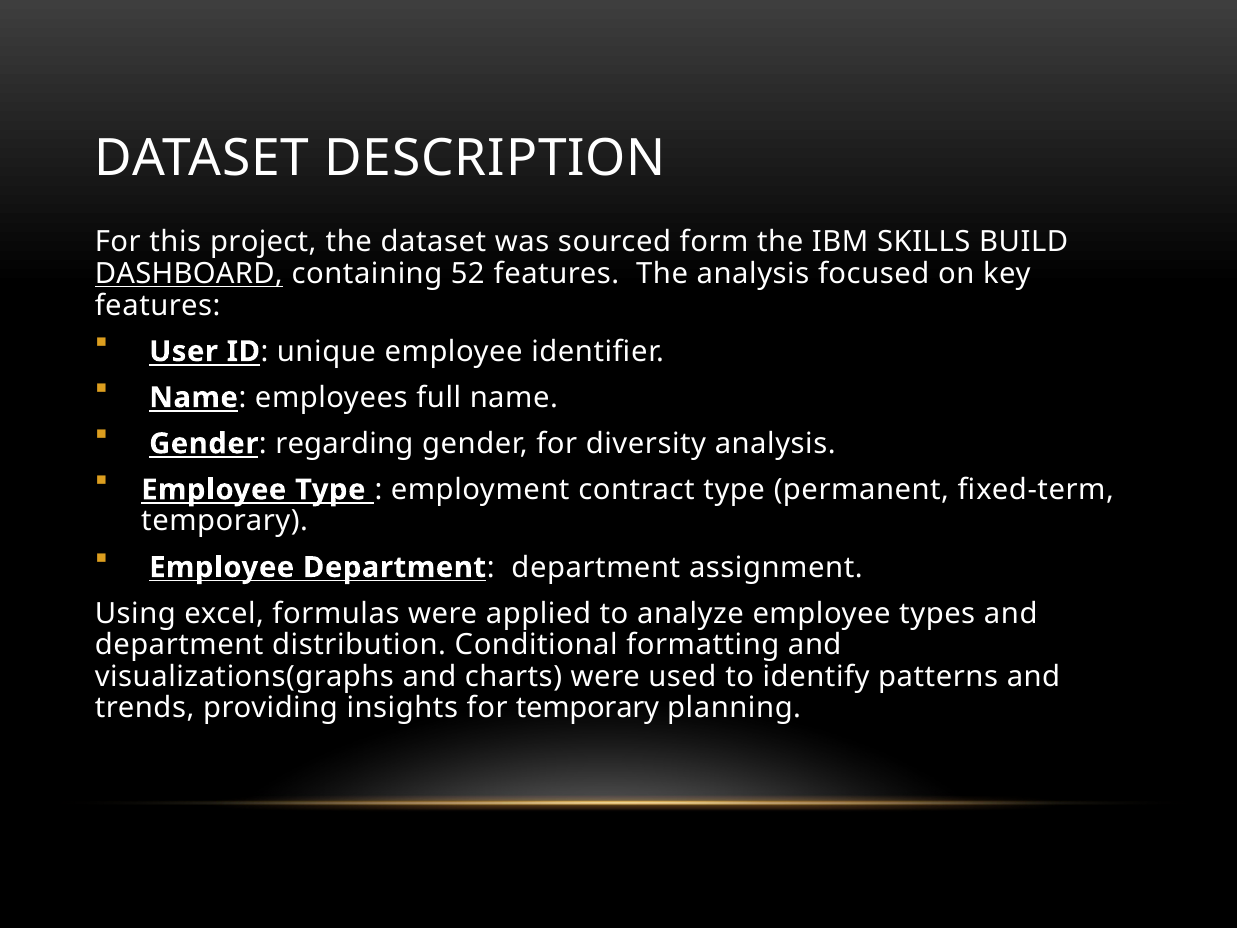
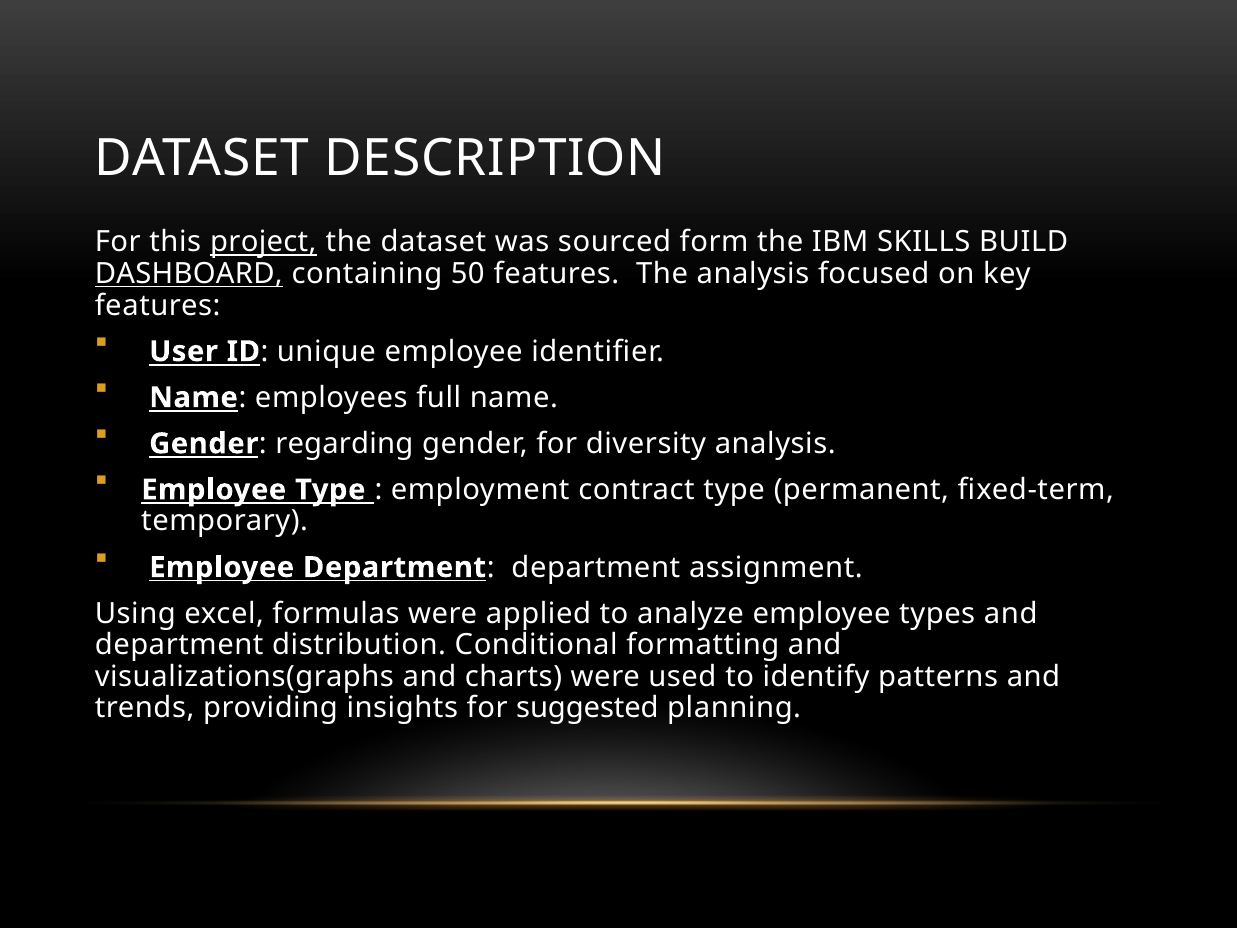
project underline: none -> present
52: 52 -> 50
for temporary: temporary -> suggested
